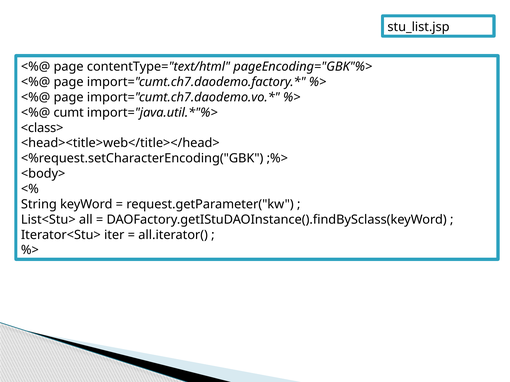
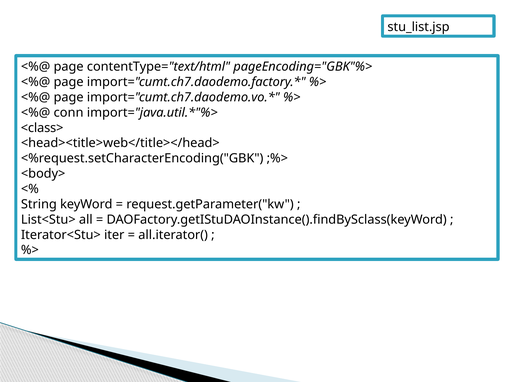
cumt: cumt -> conn
